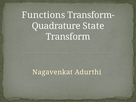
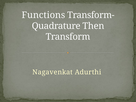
State: State -> Then
